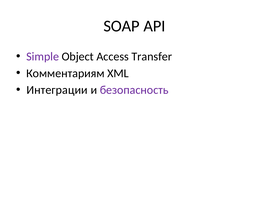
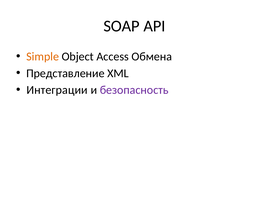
Simple colour: purple -> orange
Transfer: Transfer -> Обмена
Комментариям: Комментариям -> Представление
